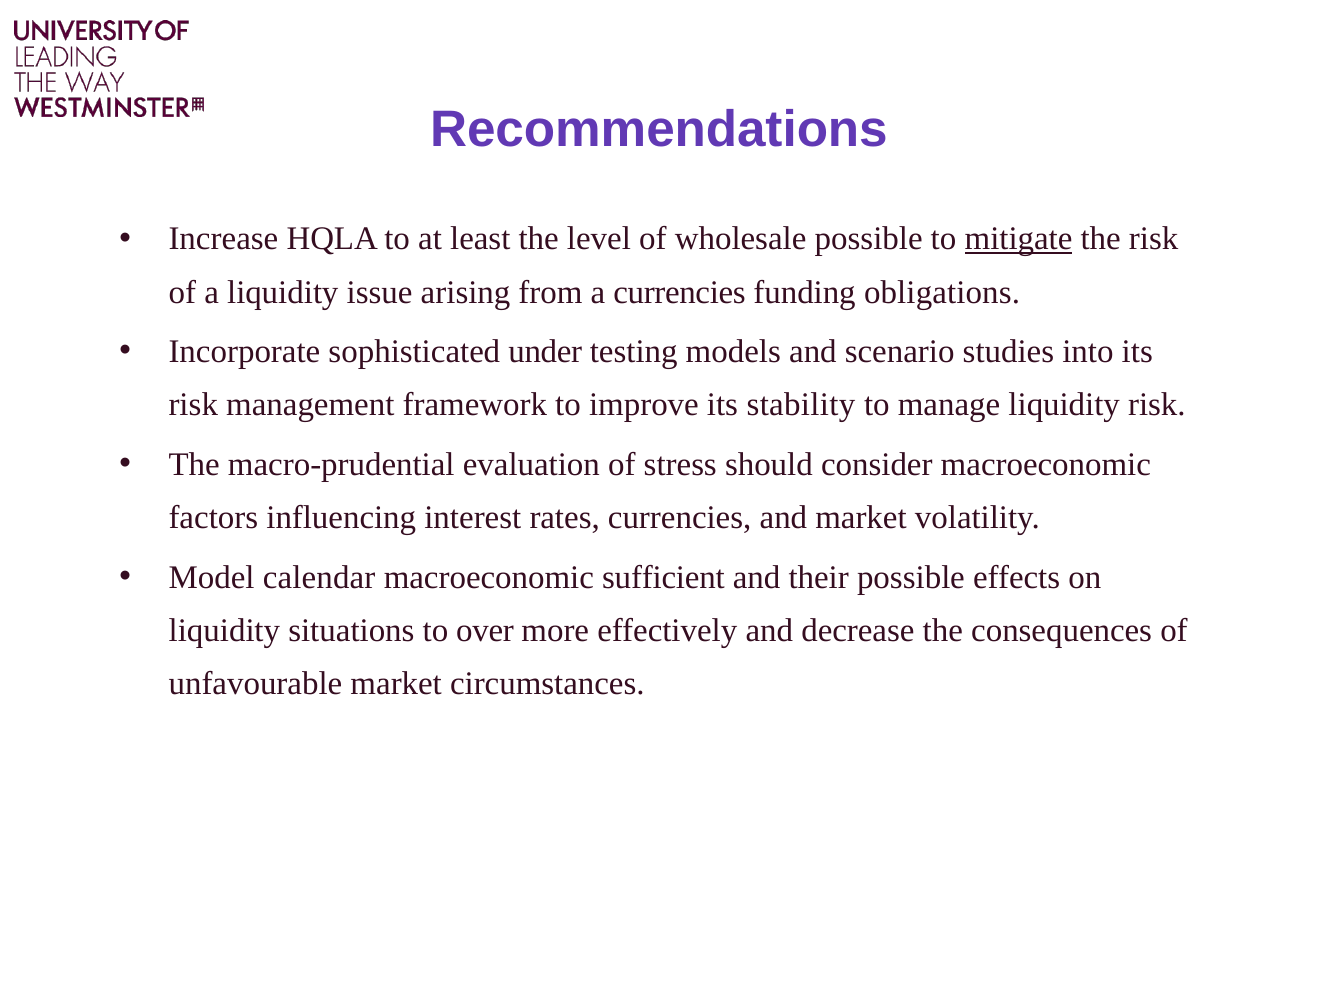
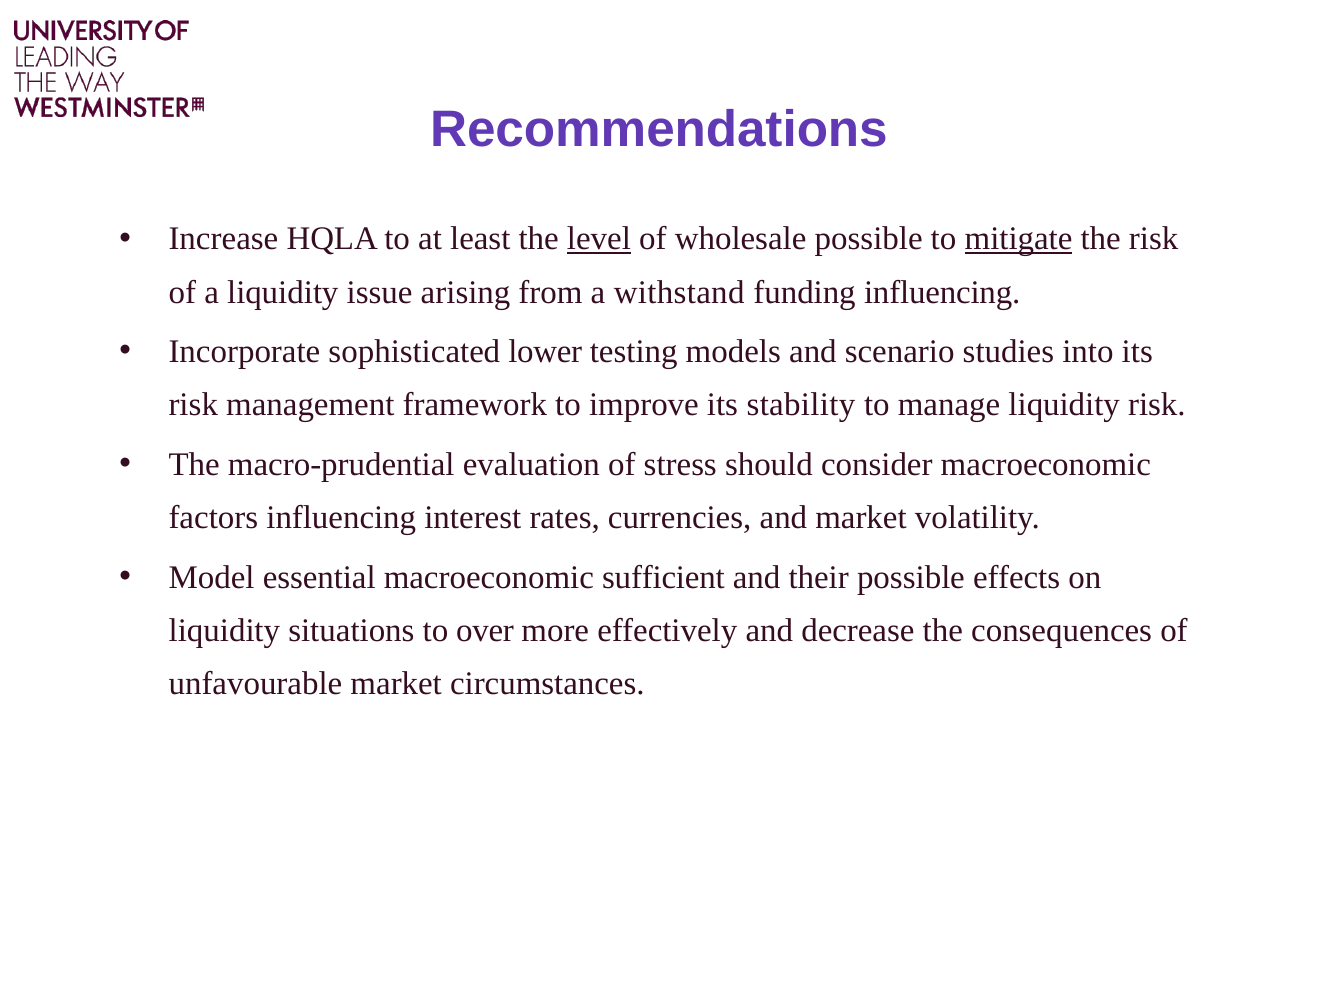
level underline: none -> present
a currencies: currencies -> withstand
funding obligations: obligations -> influencing
under: under -> lower
calendar: calendar -> essential
